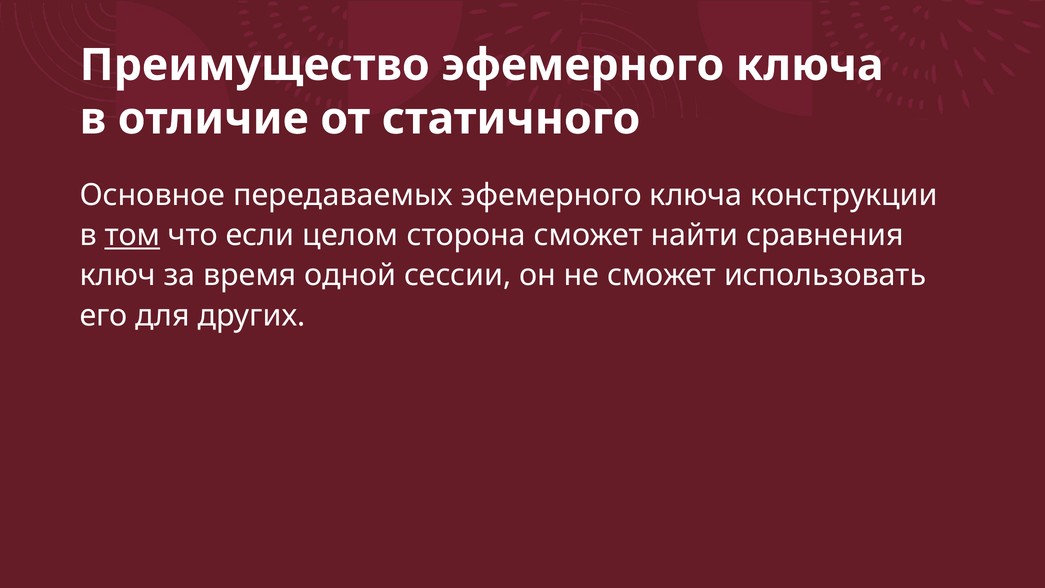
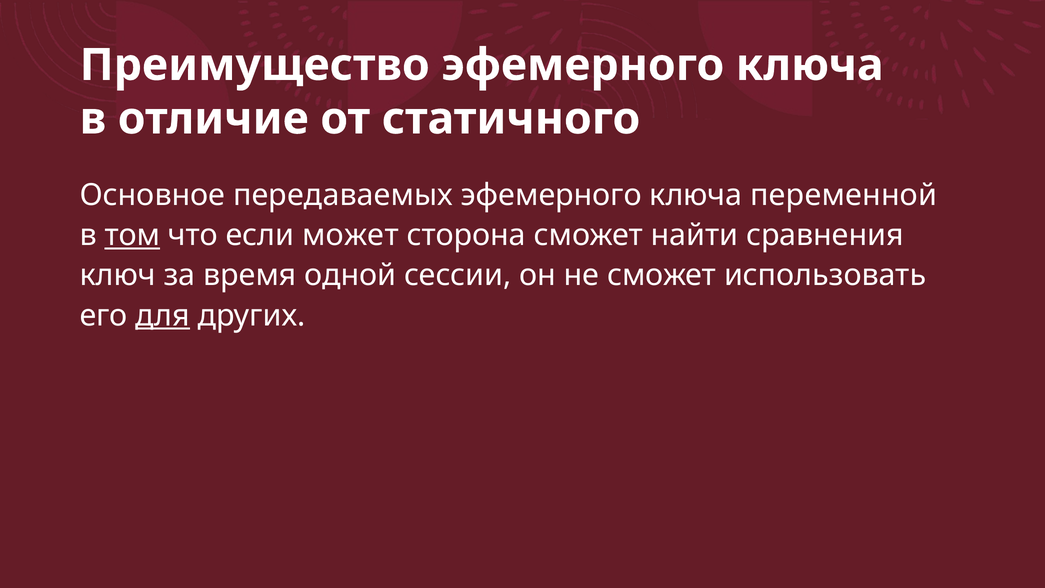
конструкции: конструкции -> переменной
целом: целом -> может
для underline: none -> present
